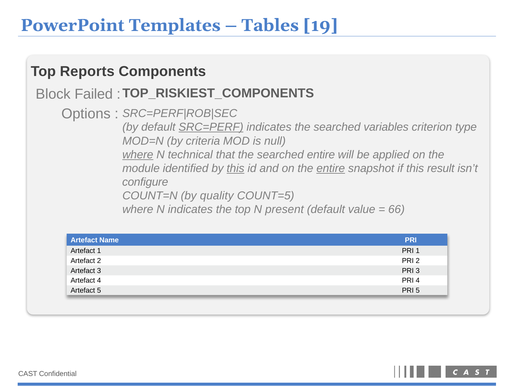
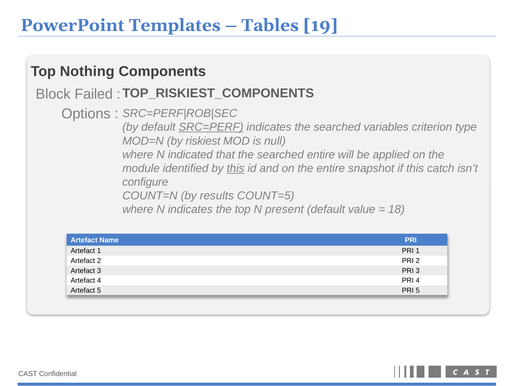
Reports: Reports -> Nothing
criteria: criteria -> riskiest
where at (138, 154) underline: present -> none
technical: technical -> indicated
entire at (331, 168) underline: present -> none
result: result -> catch
quality: quality -> results
66: 66 -> 18
